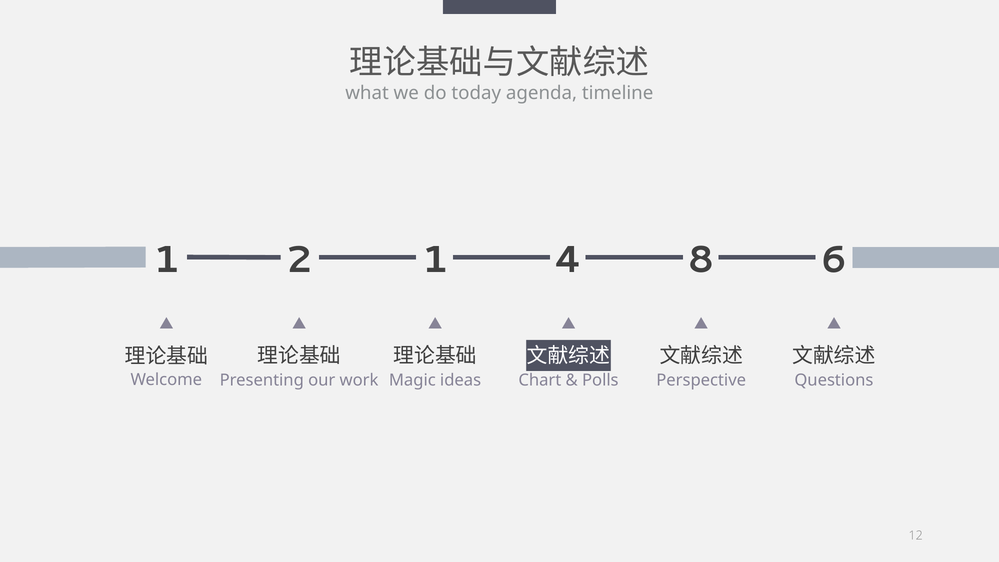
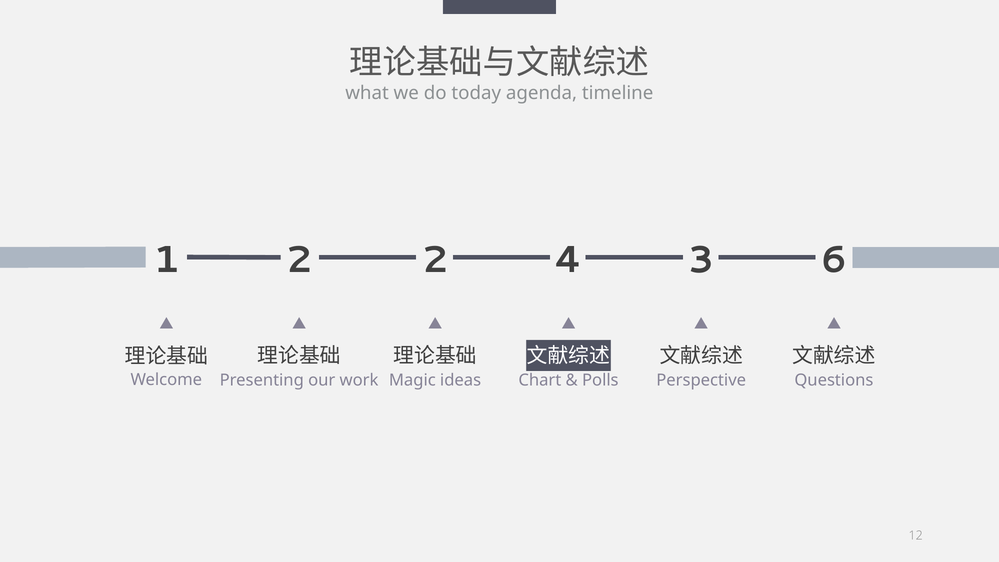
2 1: 1 -> 2
8: 8 -> 3
